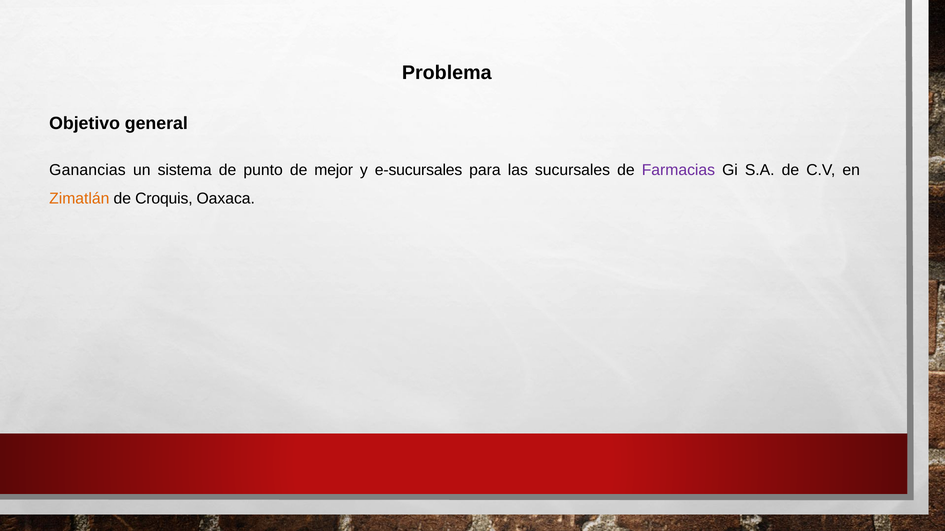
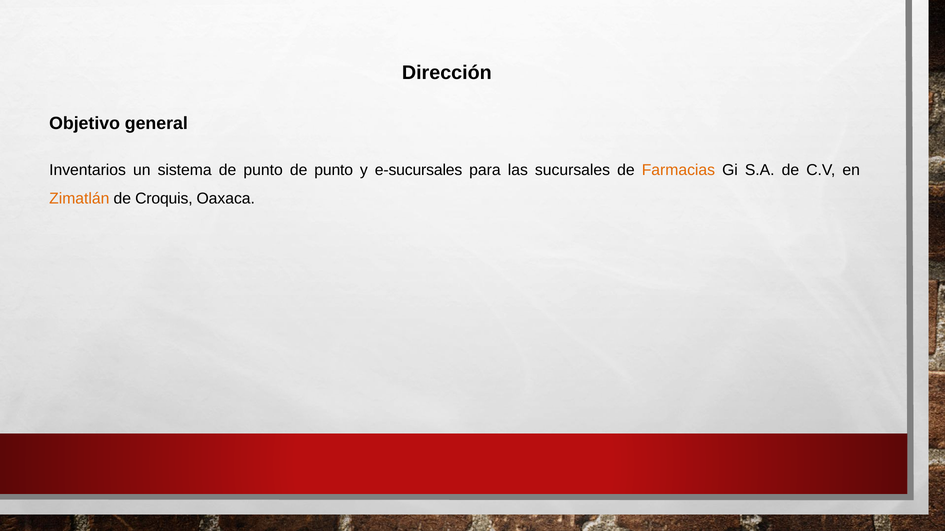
Problema: Problema -> Dirección
Ganancias: Ganancias -> Inventarios
punto de mejor: mejor -> punto
Farmacias colour: purple -> orange
